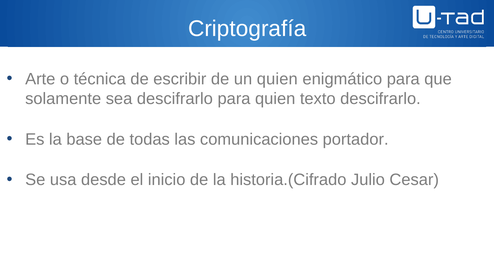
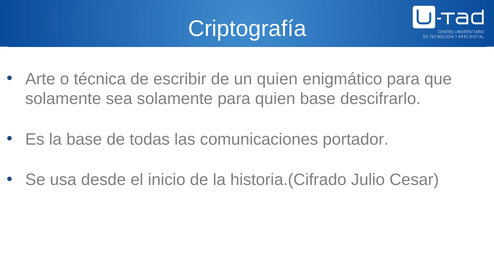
sea descifrarlo: descifrarlo -> solamente
quien texto: texto -> base
